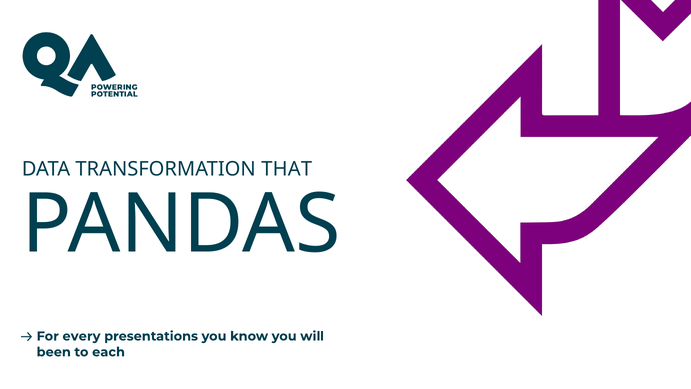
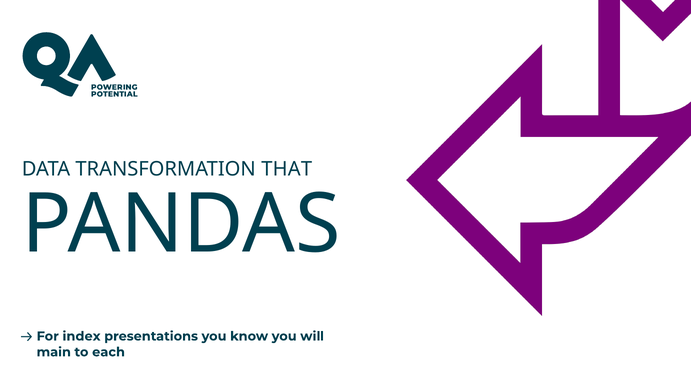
every: every -> index
been: been -> main
